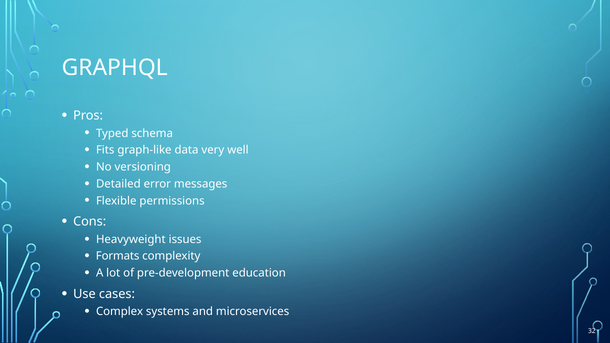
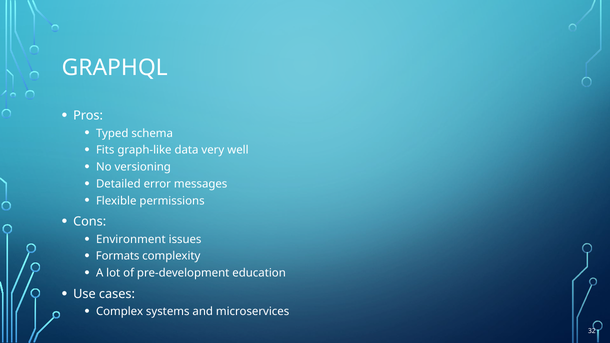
Heavyweight: Heavyweight -> Environment
